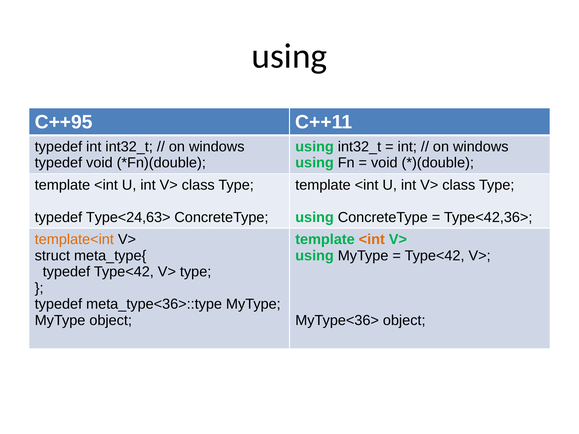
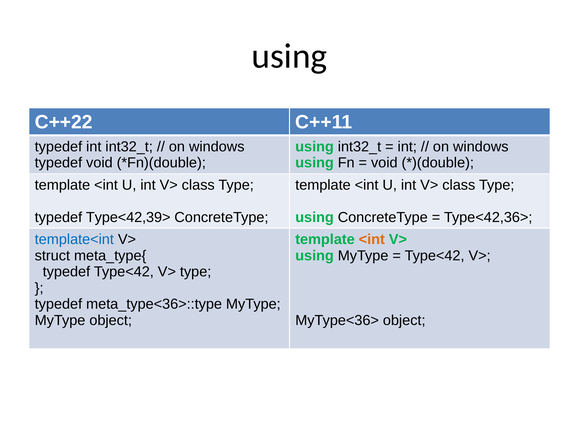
C++95: C++95 -> C++22
Type<24,63>: Type<24,63> -> Type<42,39>
template<int colour: orange -> blue
